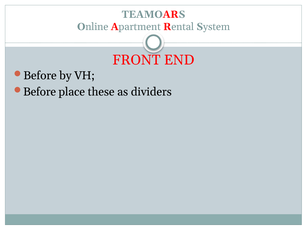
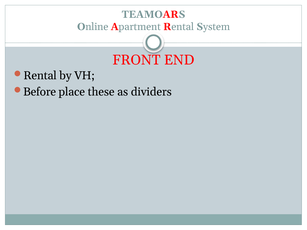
Before at (40, 76): Before -> Rental
